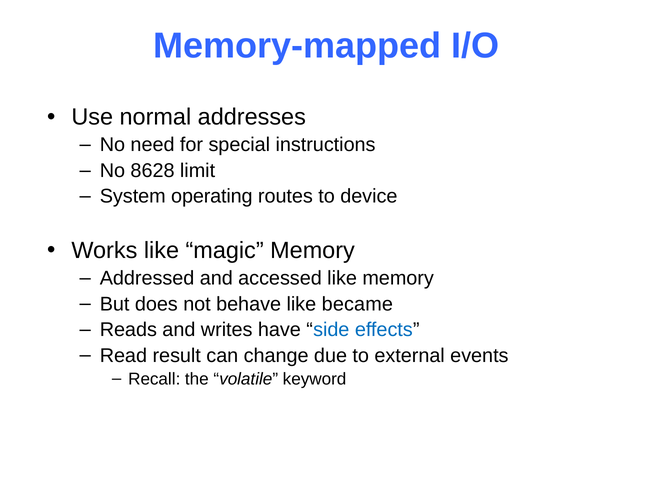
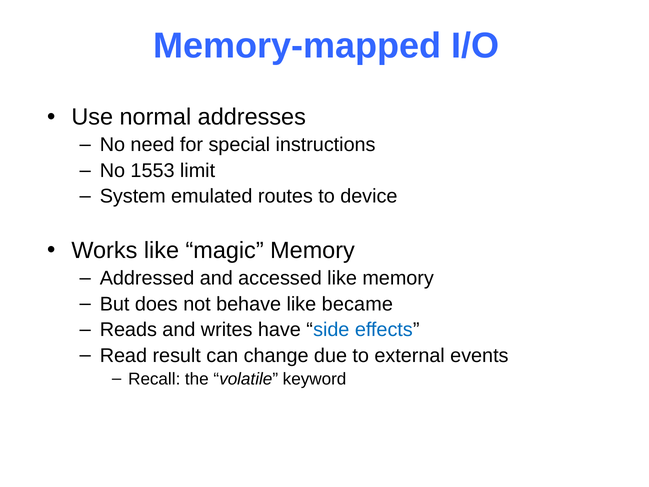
8628: 8628 -> 1553
operating: operating -> emulated
